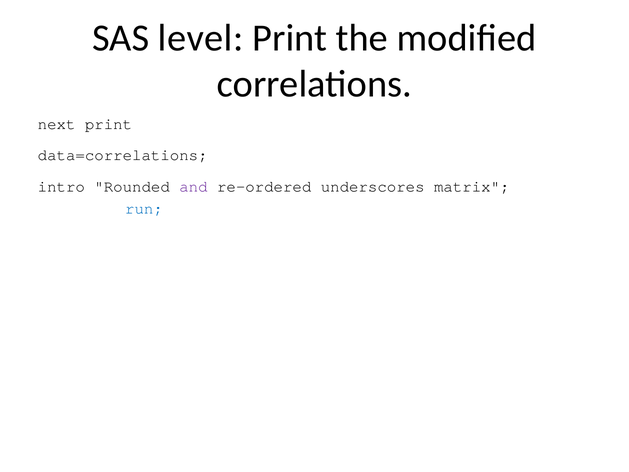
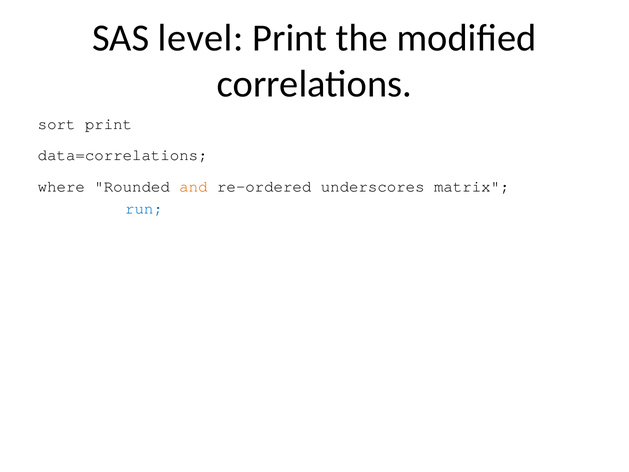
next: next -> sort
intro: intro -> where
and colour: purple -> orange
